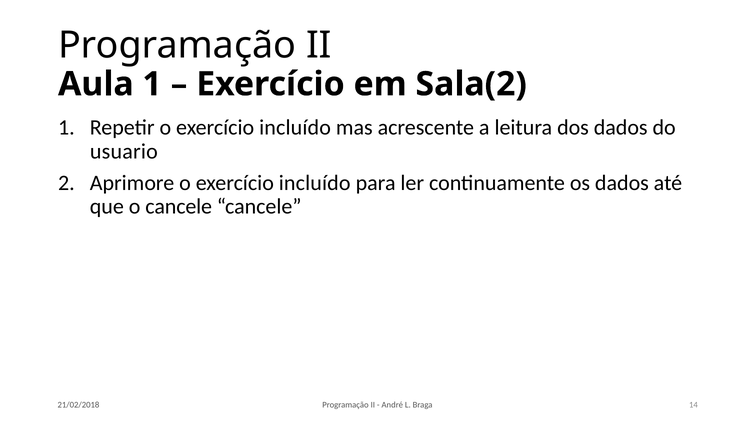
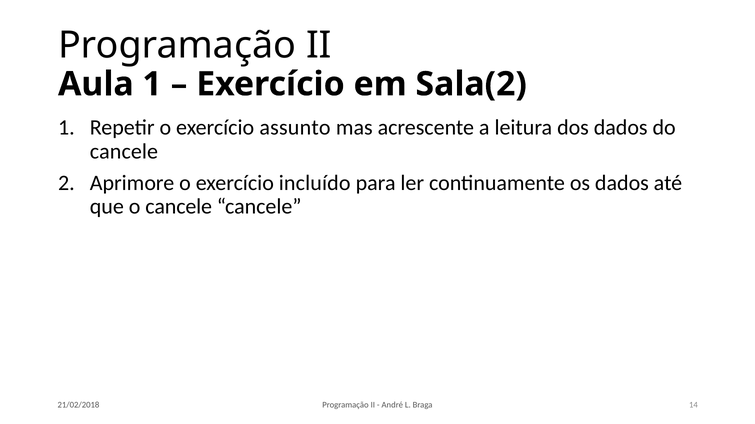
Repetir o exercício incluído: incluído -> assunto
usuario at (124, 152): usuario -> cancele
